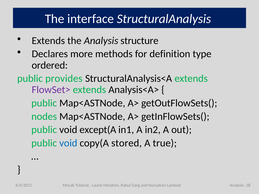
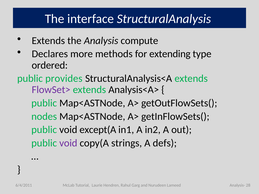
structure: structure -> compute
definition: definition -> extending
void at (68, 143) colour: blue -> purple
stored: stored -> strings
true: true -> defs
